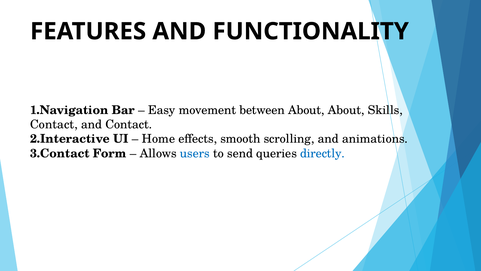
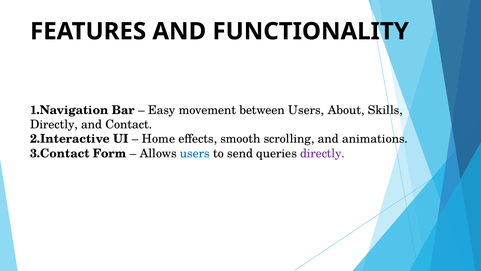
between About: About -> Users
Contact at (54, 124): Contact -> Directly
directly at (322, 153) colour: blue -> purple
